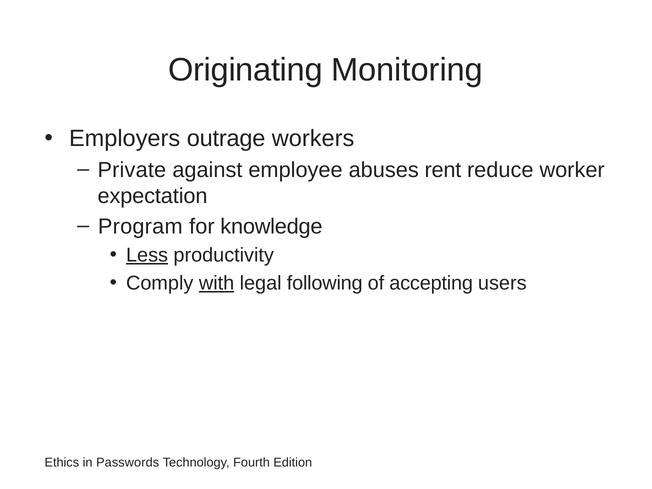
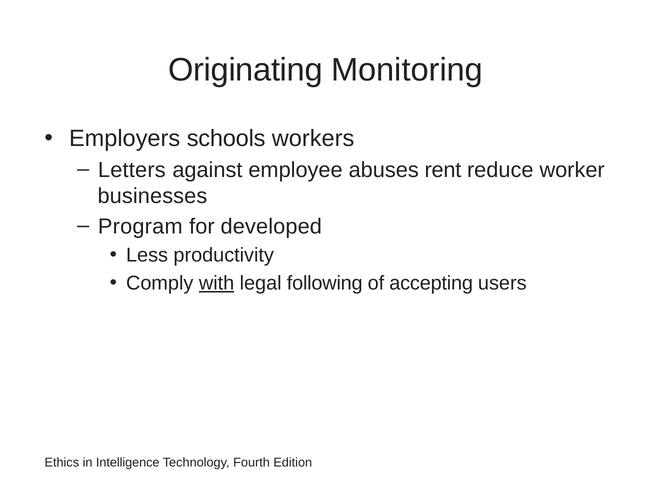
outrage: outrage -> schools
Private: Private -> Letters
expectation: expectation -> businesses
knowledge: knowledge -> developed
Less underline: present -> none
Passwords: Passwords -> Intelligence
